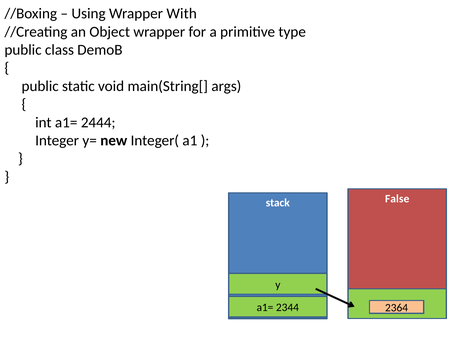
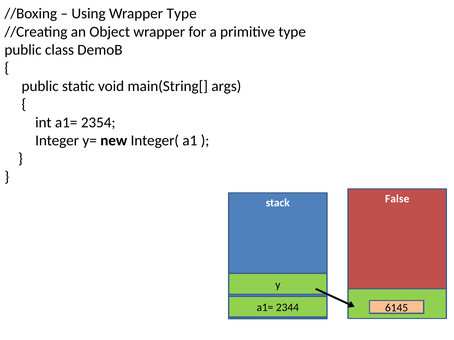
Wrapper With: With -> Type
2444: 2444 -> 2354
2364: 2364 -> 6145
